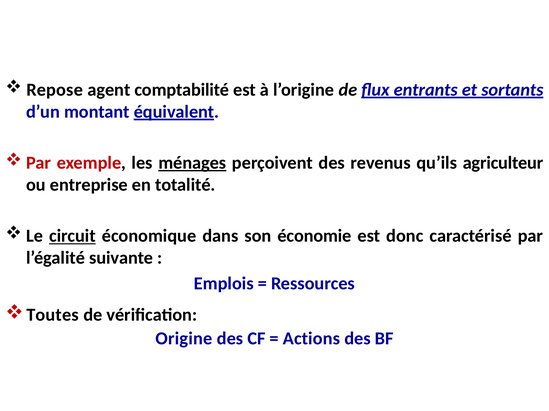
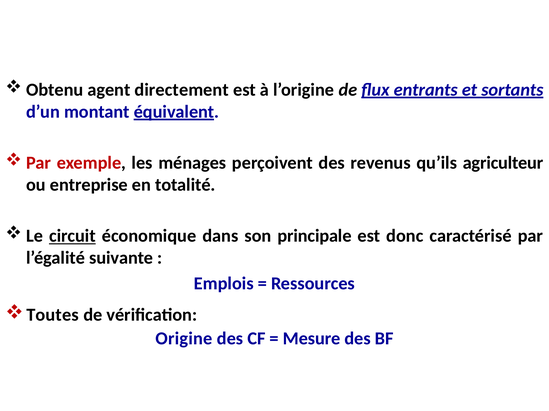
Repose: Repose -> Obtenu
comptabilité: comptabilité -> directement
ménages underline: present -> none
économie: économie -> principale
Actions: Actions -> Mesure
